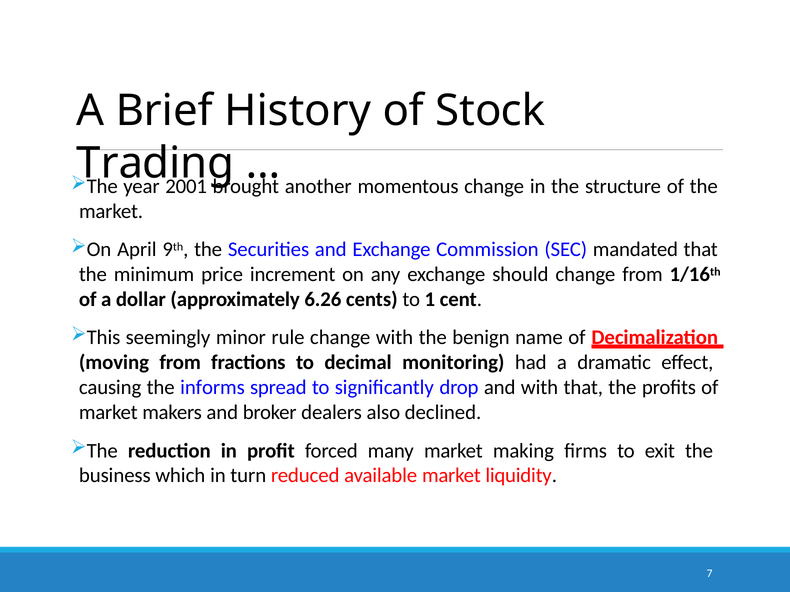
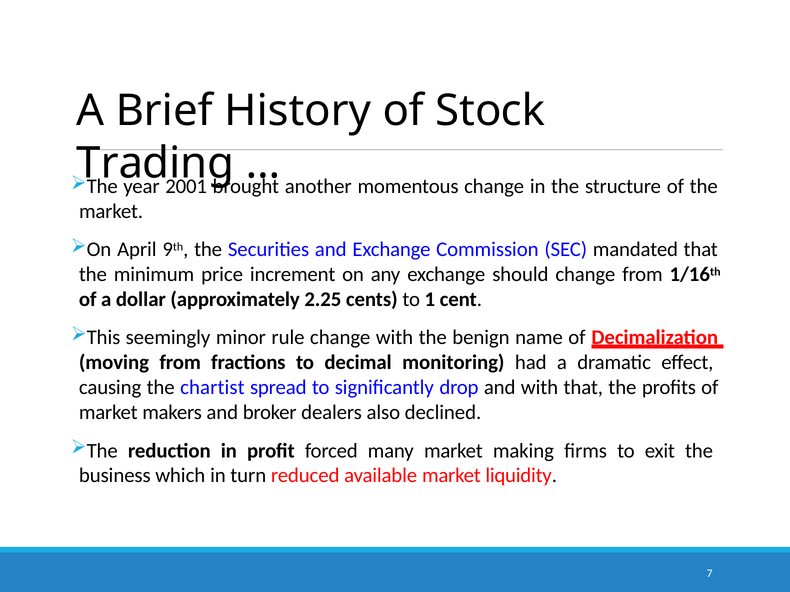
6.26: 6.26 -> 2.25
informs: informs -> chartist
